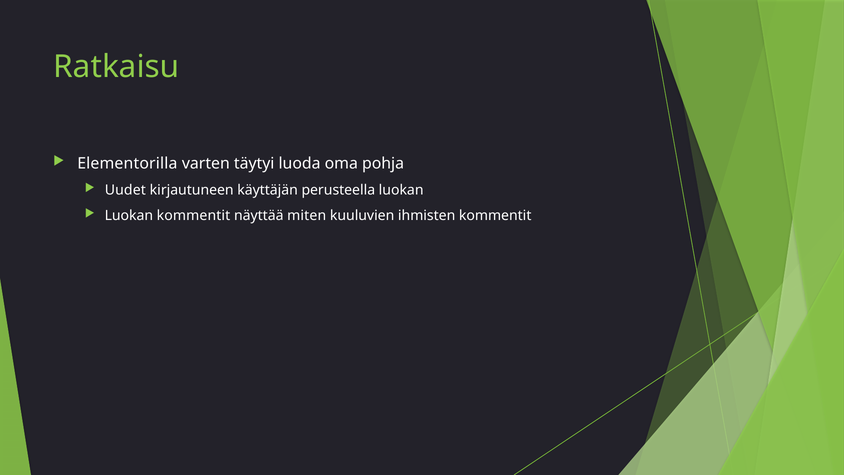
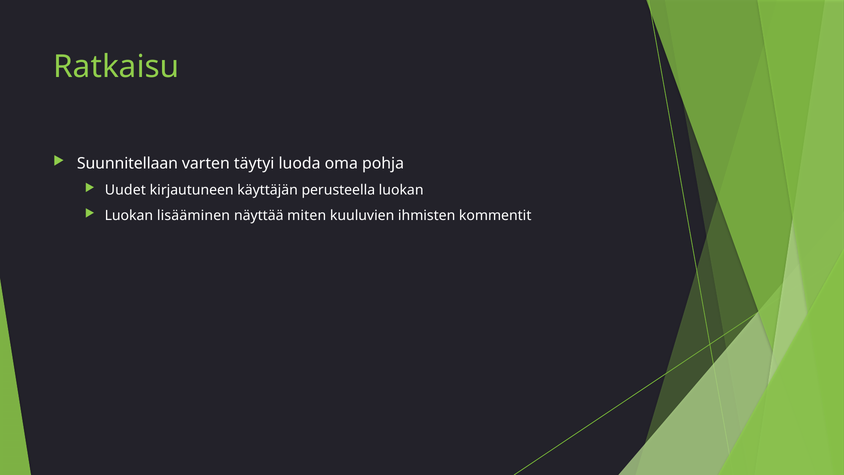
Elementorilla: Elementorilla -> Suunnitellaan
Luokan kommentit: kommentit -> lisääminen
